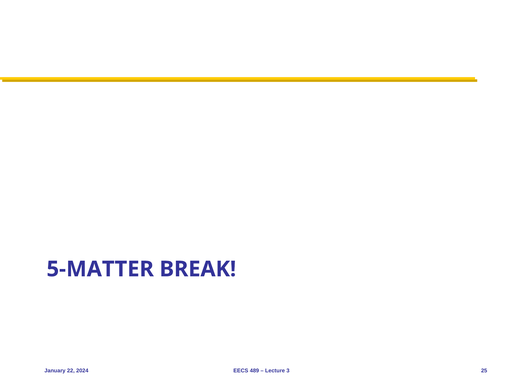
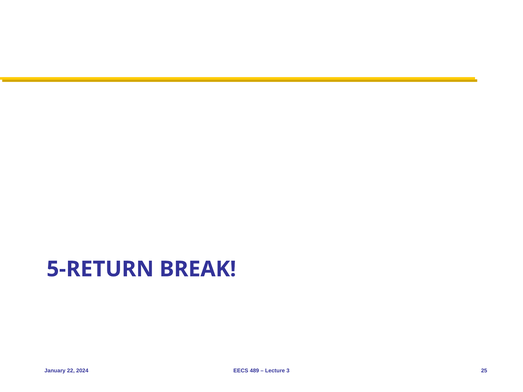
5-MATTER: 5-MATTER -> 5-RETURN
